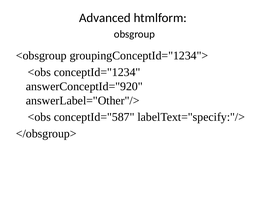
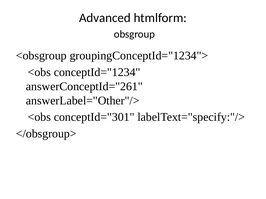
answerConceptId="920: answerConceptId="920 -> answerConceptId="261
conceptId="587: conceptId="587 -> conceptId="301
